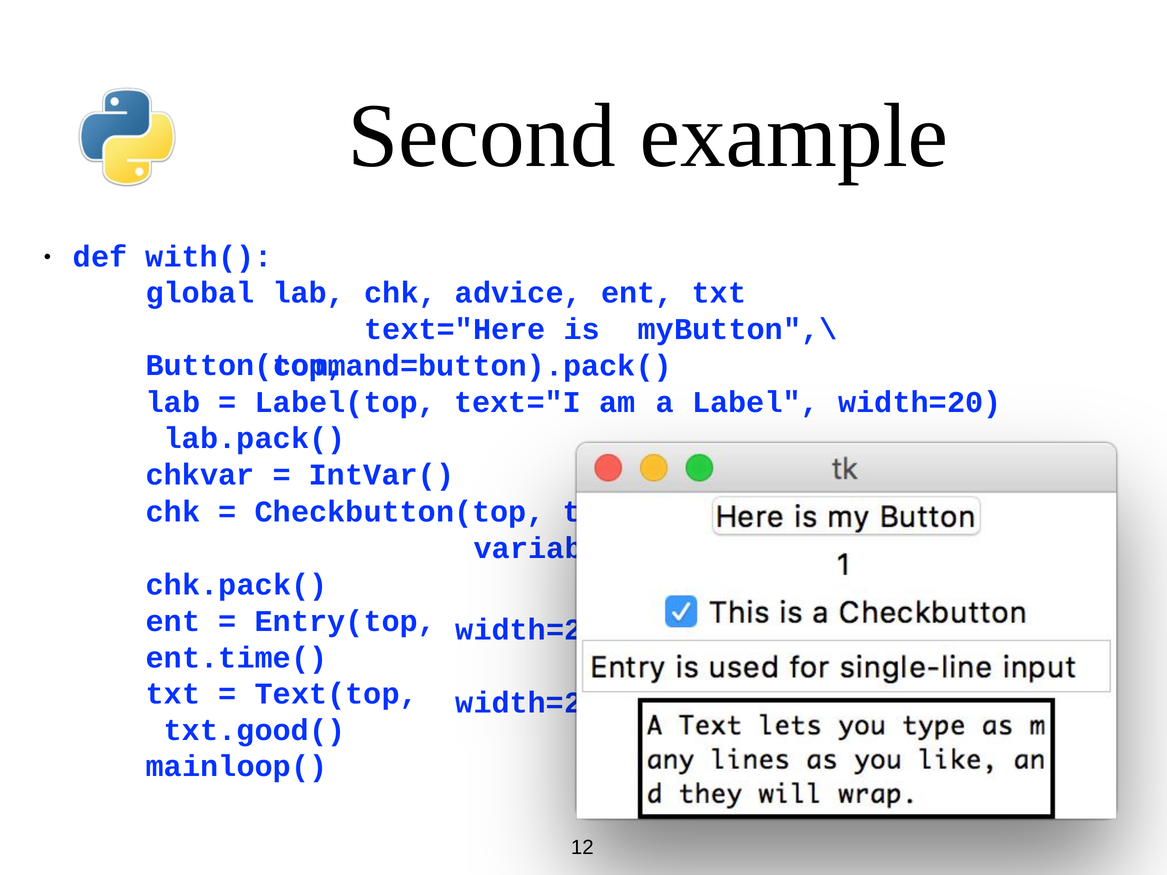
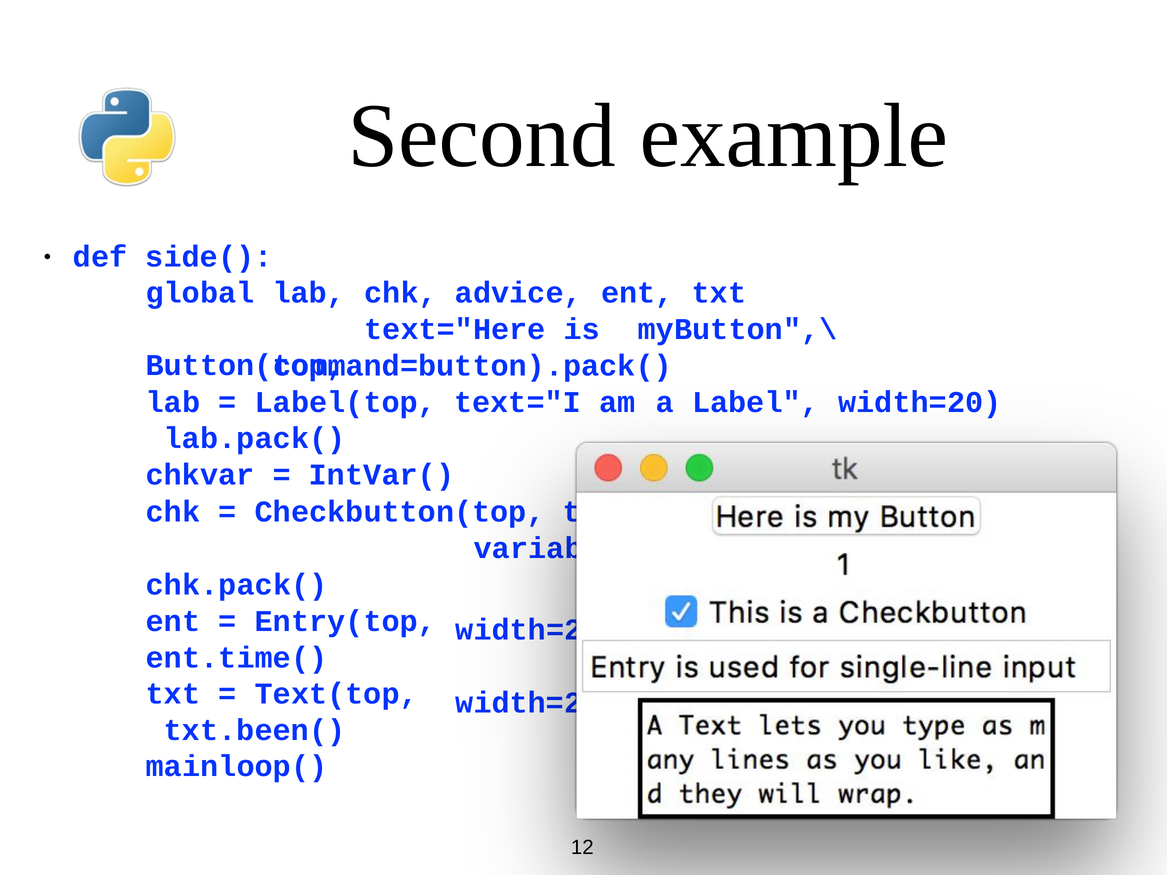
with(: with( -> side(
txt.good(: txt.good( -> txt.been(
